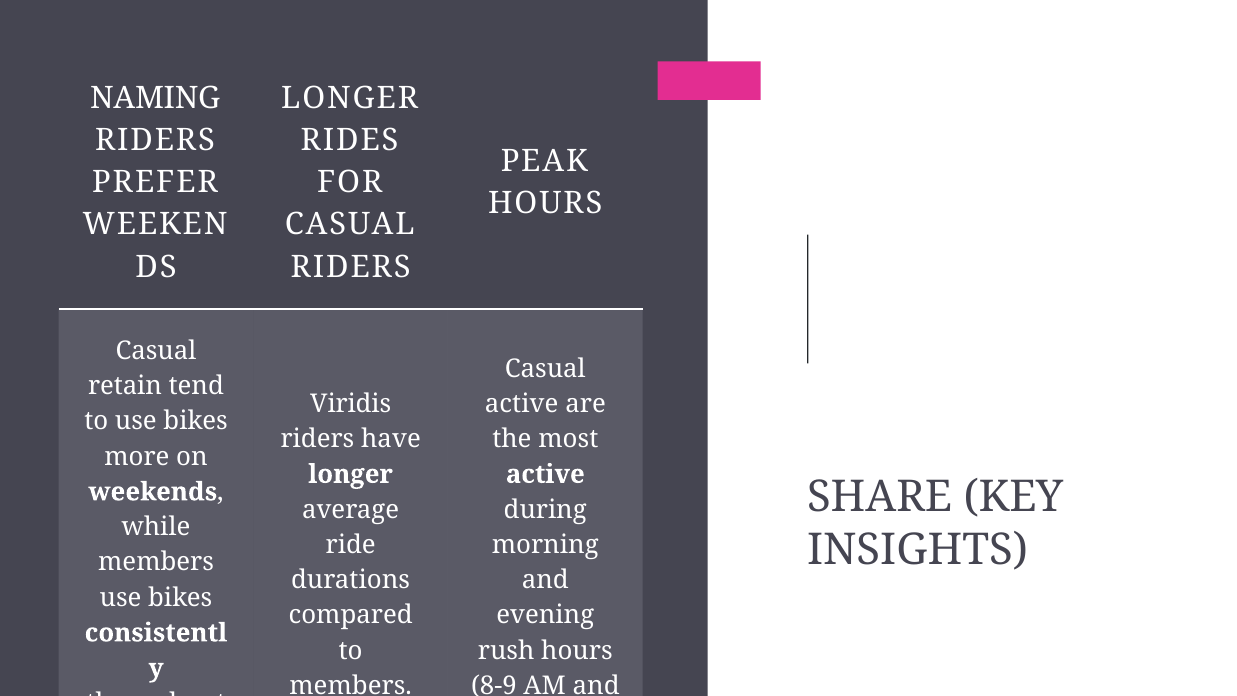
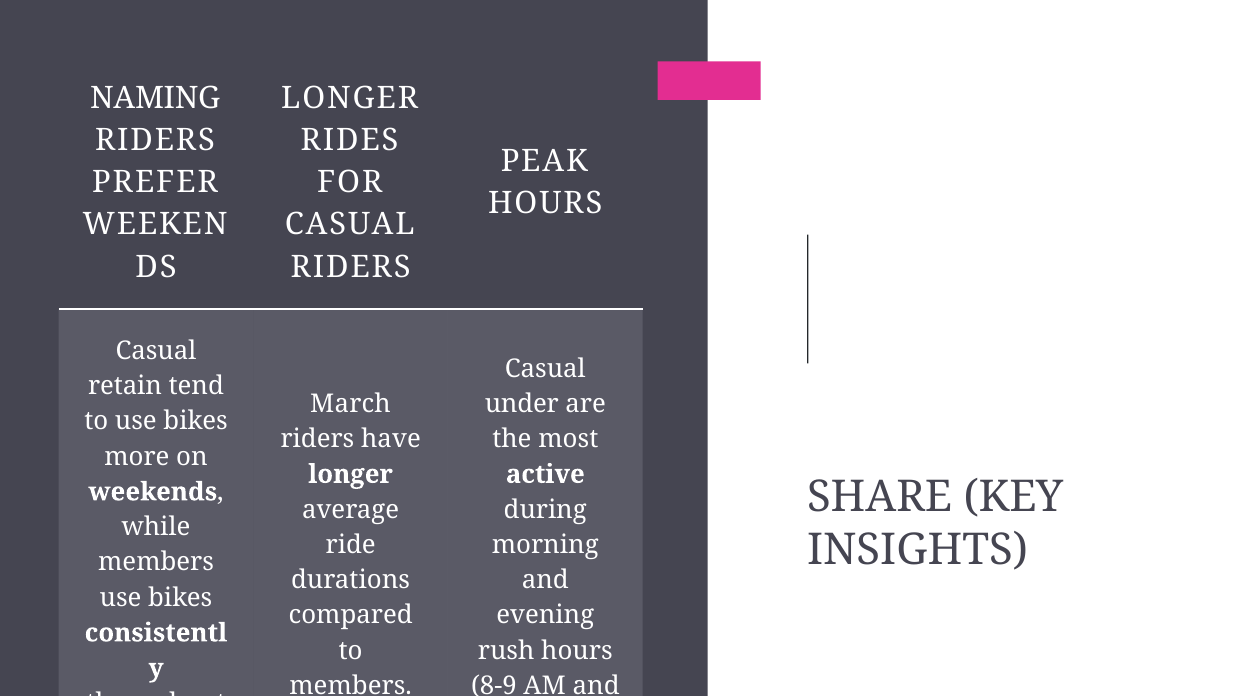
Viridis: Viridis -> March
active at (522, 404): active -> under
